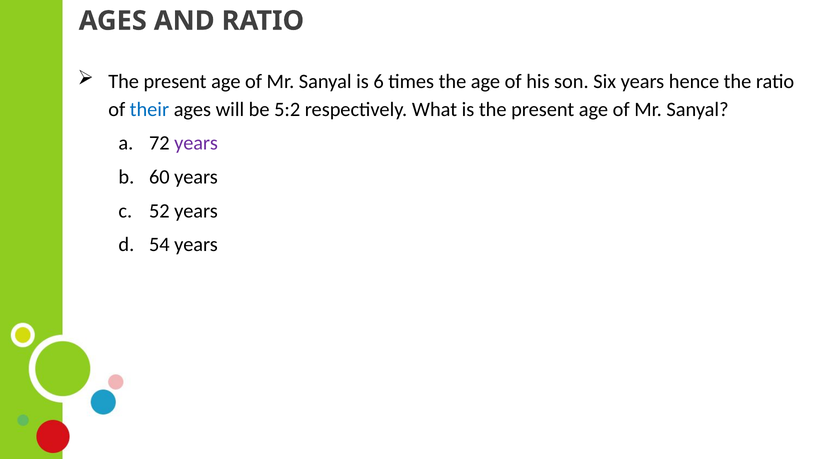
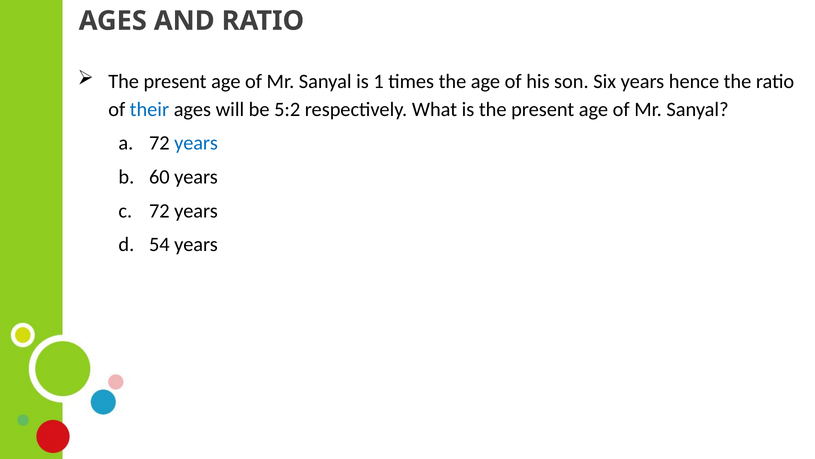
6: 6 -> 1
years at (196, 143) colour: purple -> blue
52 at (159, 211): 52 -> 72
